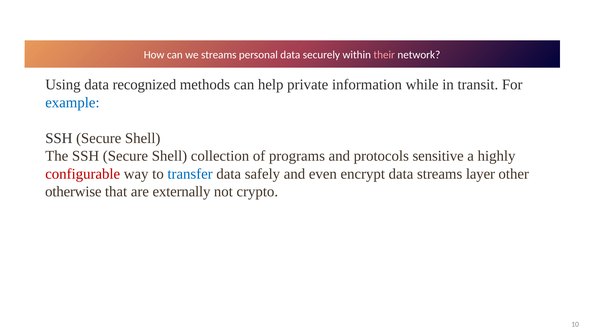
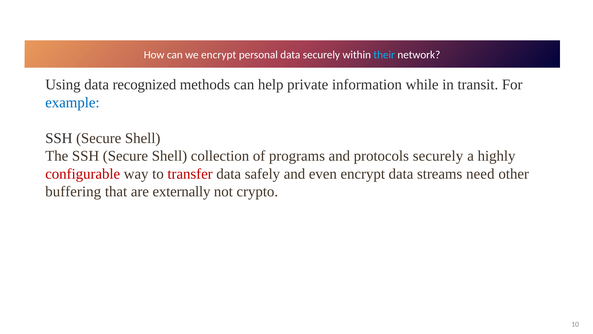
we streams: streams -> encrypt
their colour: pink -> light blue
protocols sensitive: sensitive -> securely
transfer colour: blue -> red
layer: layer -> need
otherwise: otherwise -> buffering
